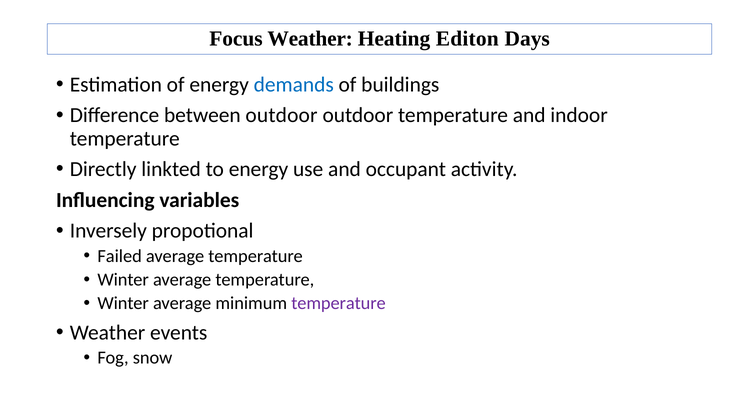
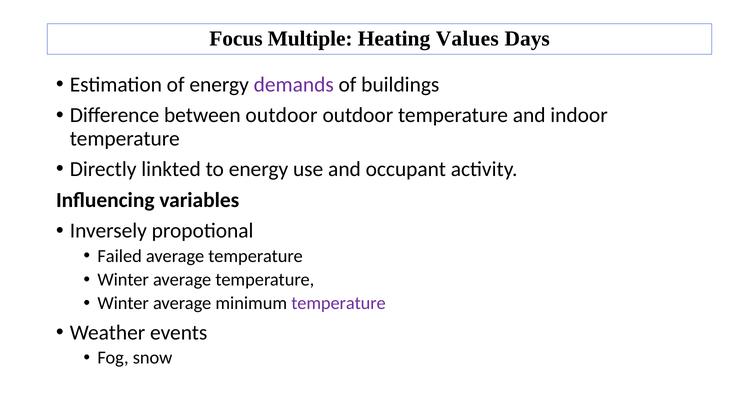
Focus Weather: Weather -> Multiple
Editon: Editon -> Values
demands colour: blue -> purple
